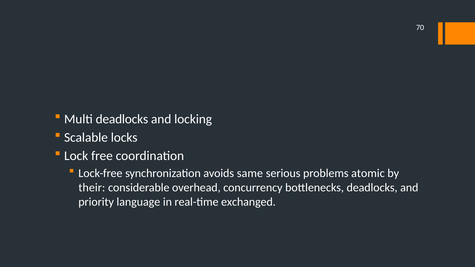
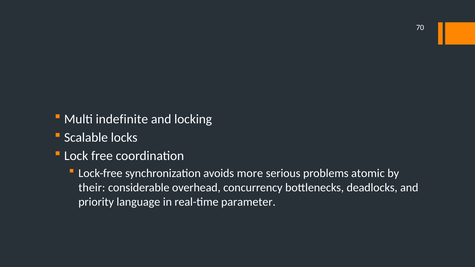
Multi deadlocks: deadlocks -> indefinite
same: same -> more
exchanged: exchanged -> parameter
